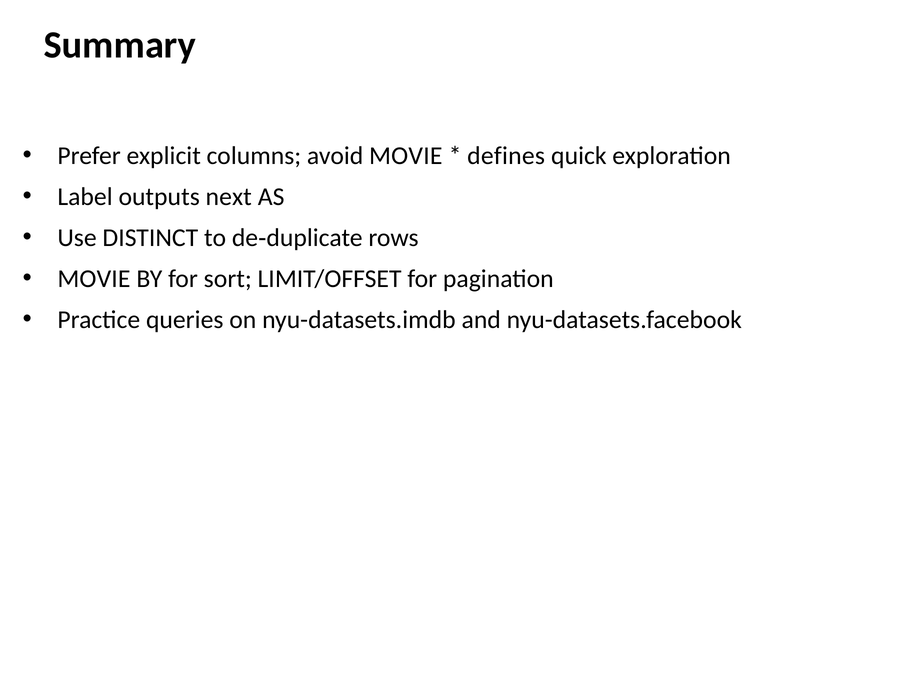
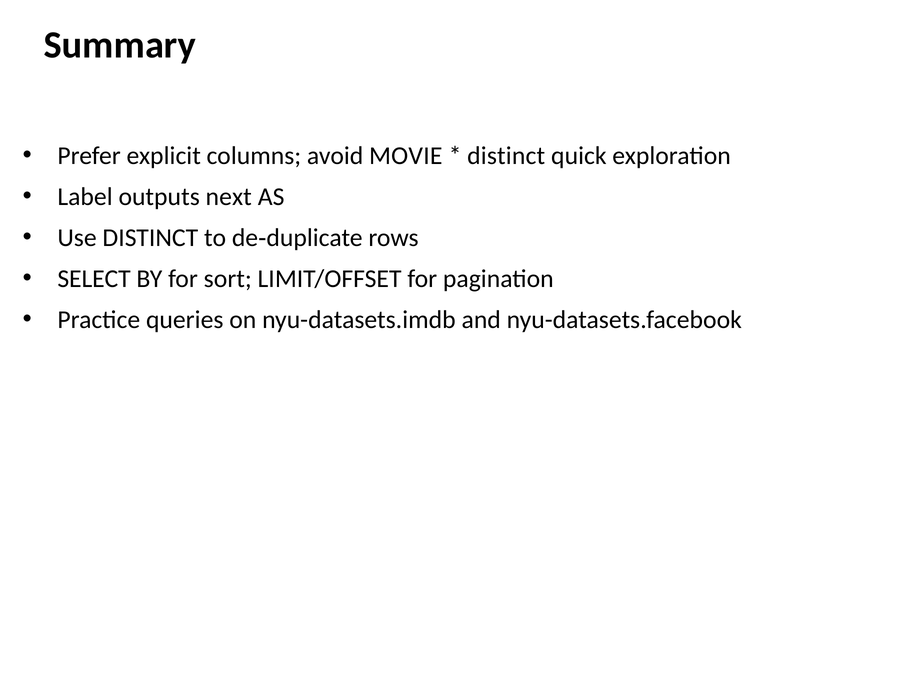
defines at (506, 156): defines -> distinct
MOVIE at (94, 279): MOVIE -> SELECT
